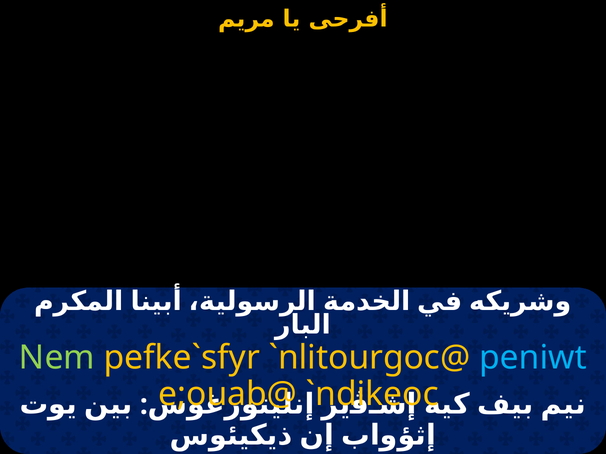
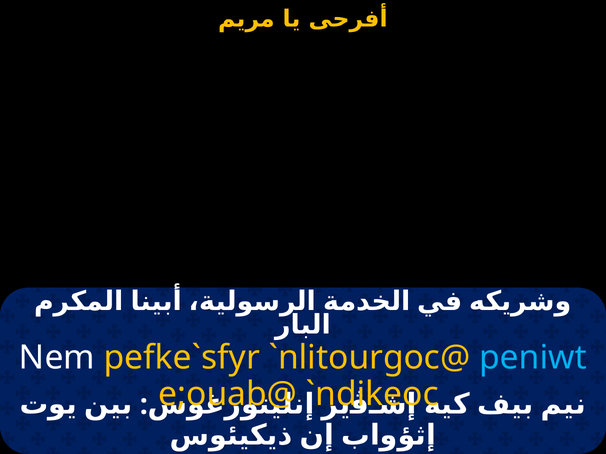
Nem colour: light green -> white
